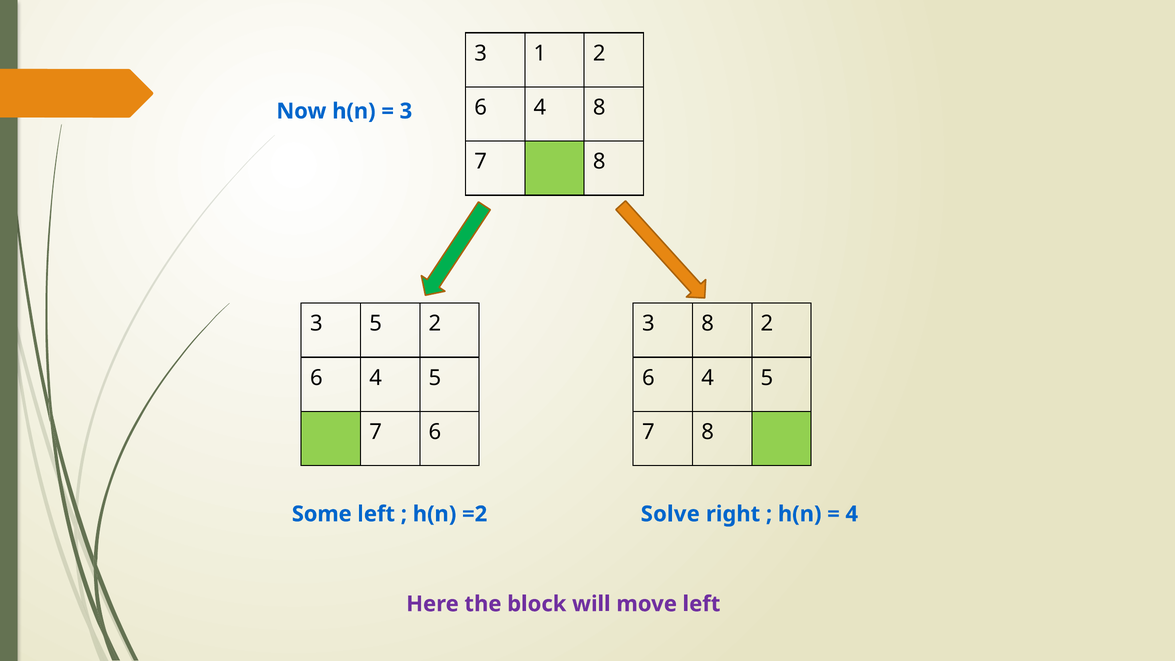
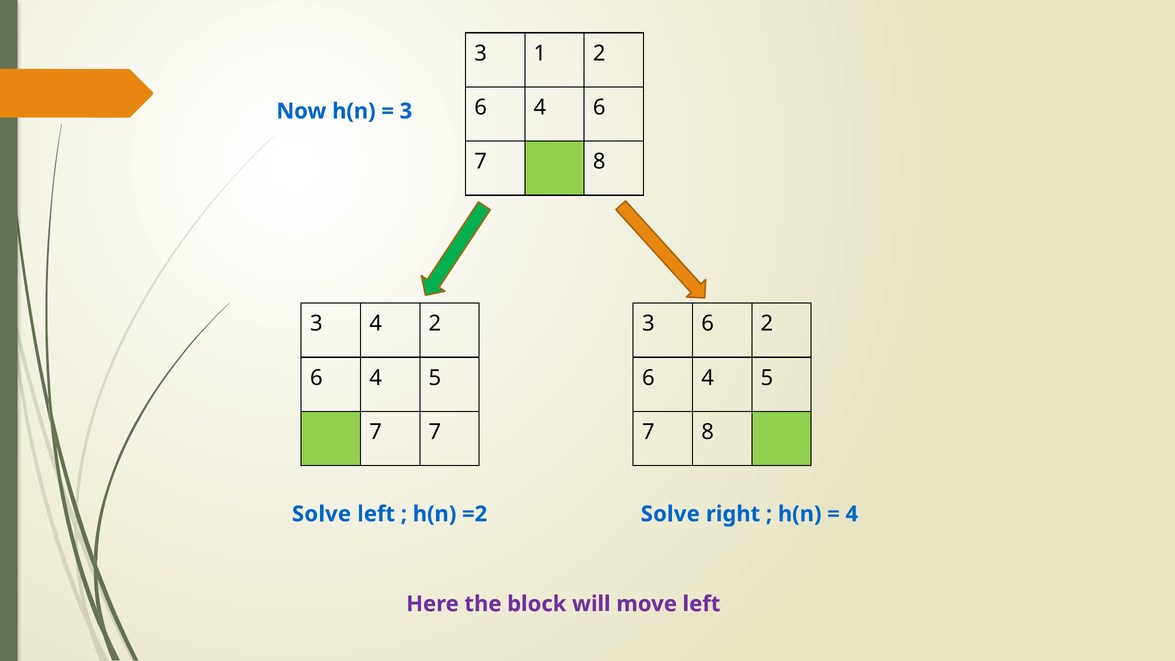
4 8: 8 -> 6
3 5: 5 -> 4
3 8: 8 -> 6
7 6: 6 -> 7
Some at (322, 514): Some -> Solve
